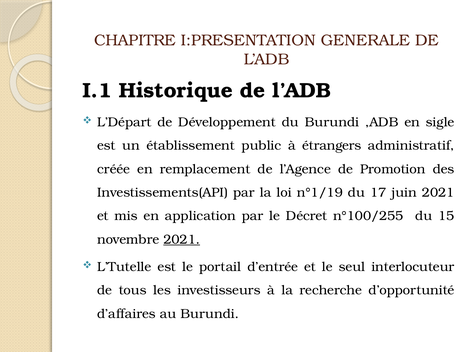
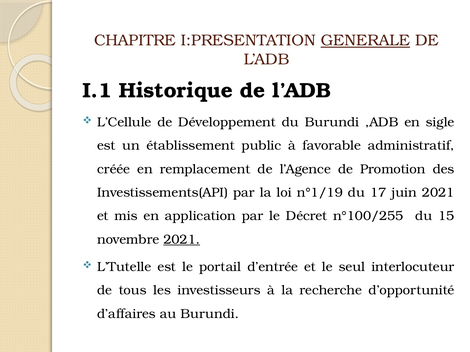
GENERALE underline: none -> present
L’Départ: L’Départ -> L’Cellule
étrangers: étrangers -> favorable
